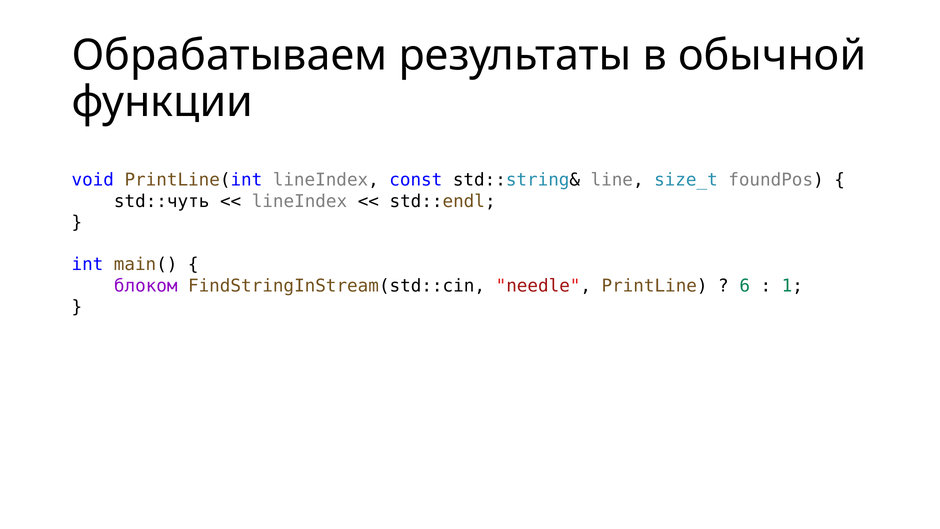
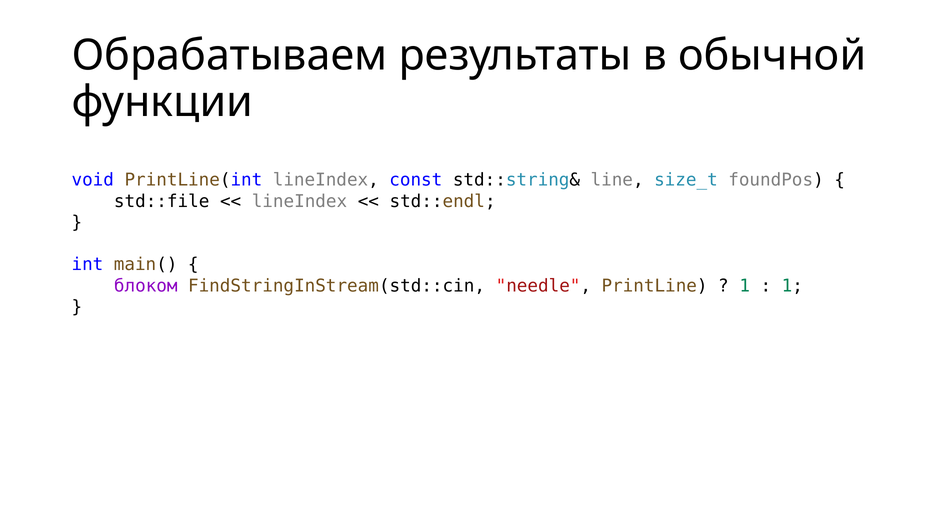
std::чуть: std::чуть -> std::file
6 at (745, 286): 6 -> 1
